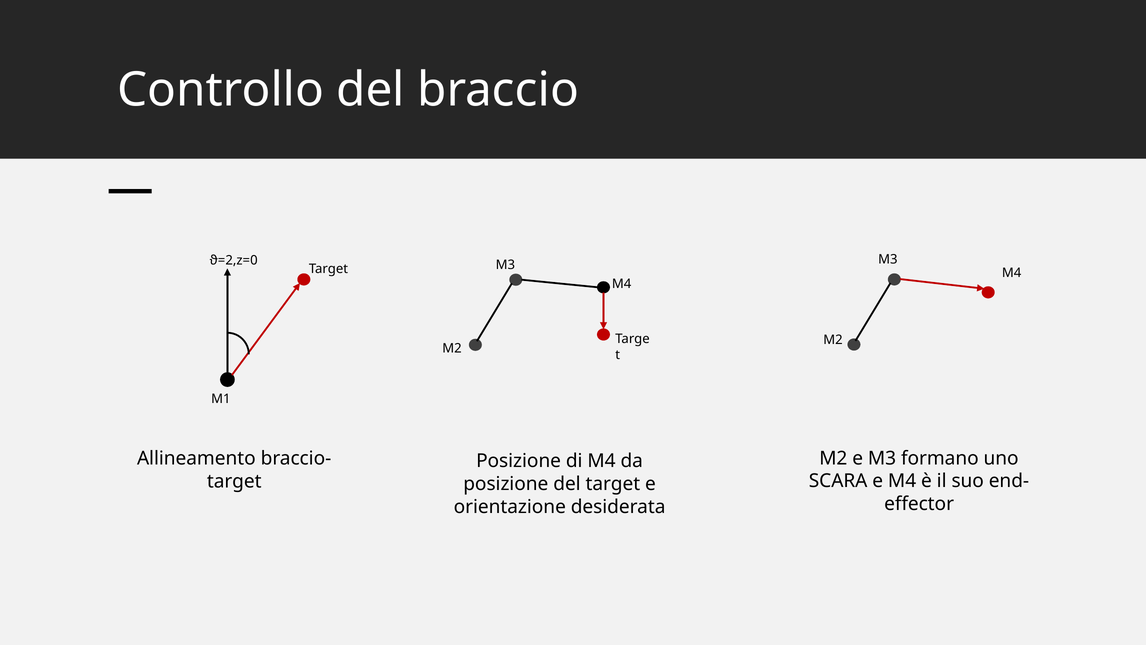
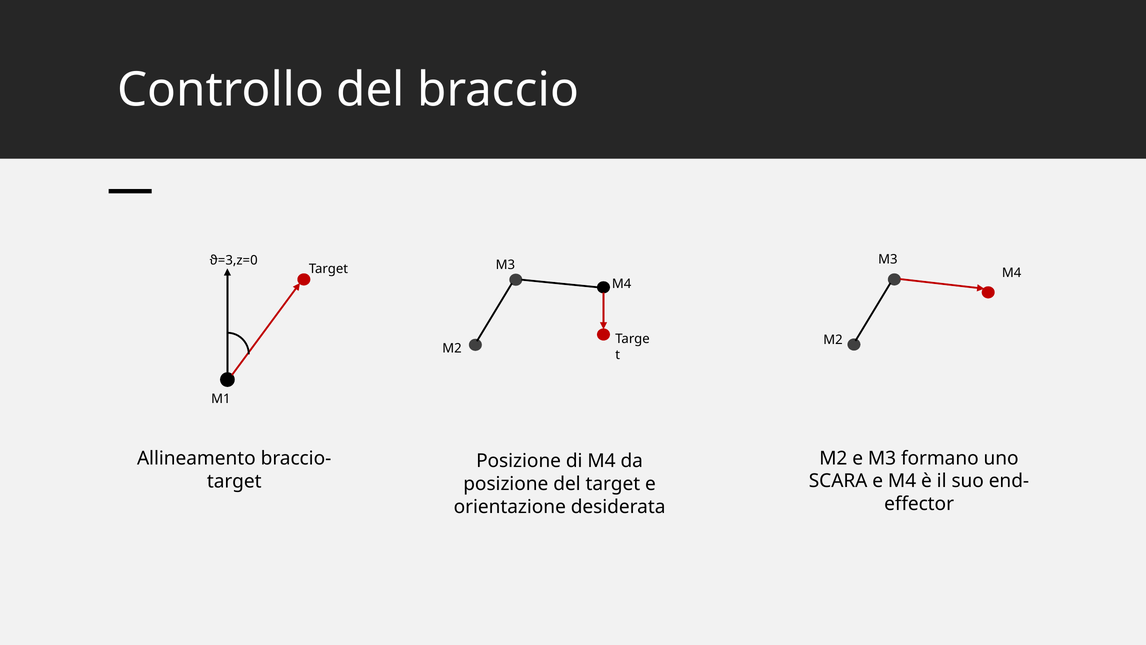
ϑ=2,z=0: ϑ=2,z=0 -> ϑ=3,z=0
